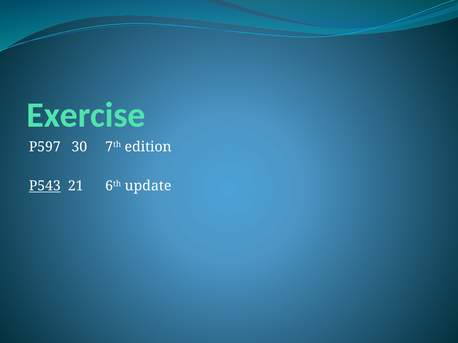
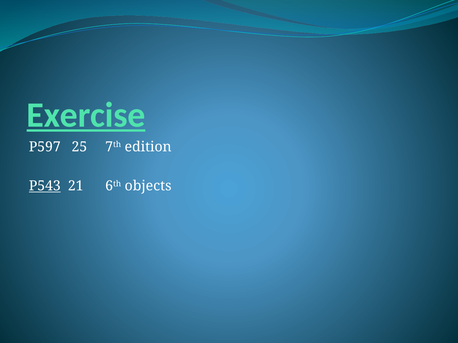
Exercise underline: none -> present
30: 30 -> 25
update: update -> objects
